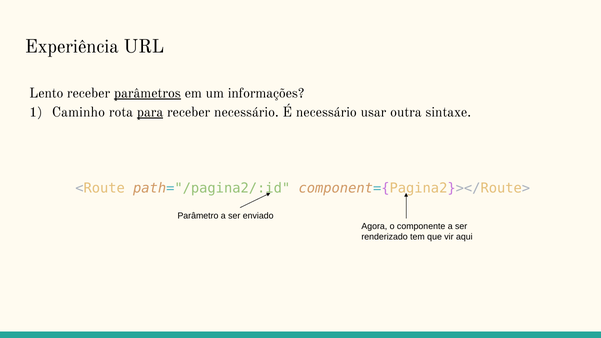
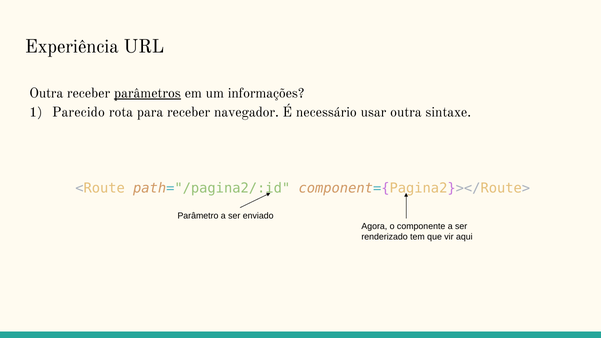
Lento at (46, 93): Lento -> Outra
Caminho: Caminho -> Parecido
para underline: present -> none
receber necessário: necessário -> navegador
